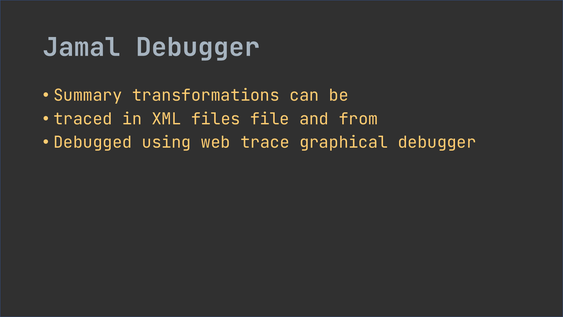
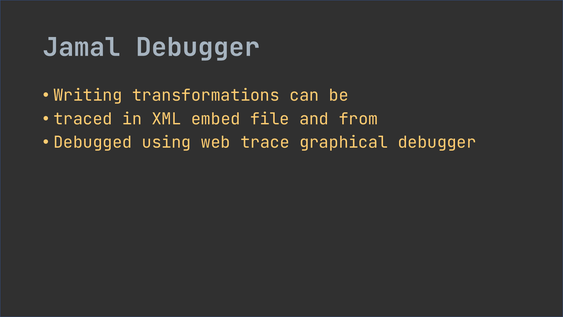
Summary: Summary -> Writing
files: files -> embed
